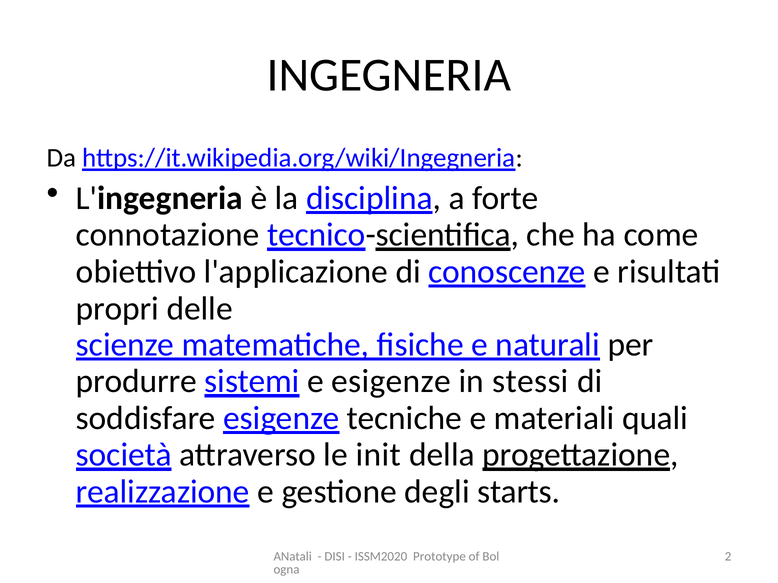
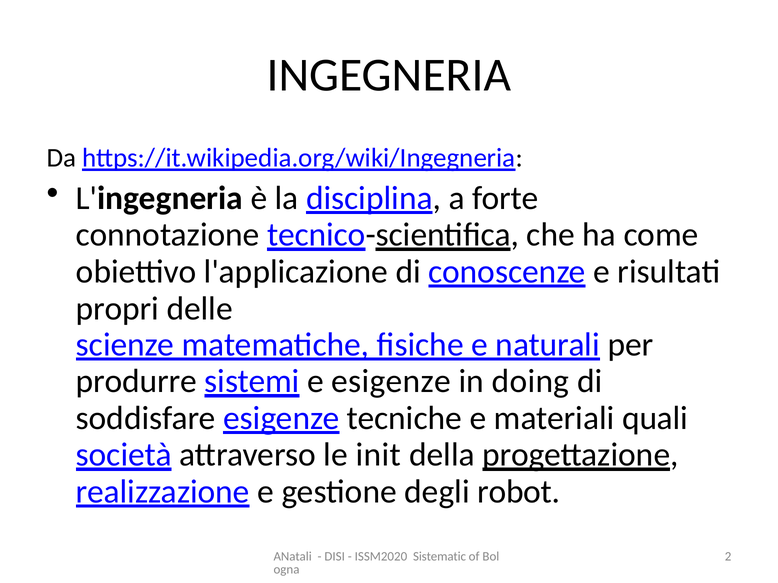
stessi: stessi -> doing
starts: starts -> robot
Prototype: Prototype -> Sistematic
